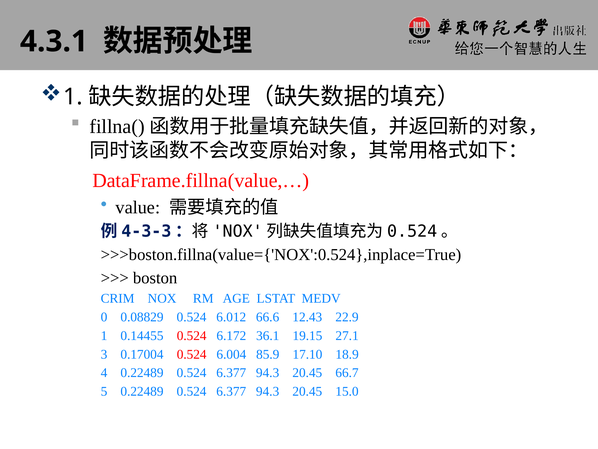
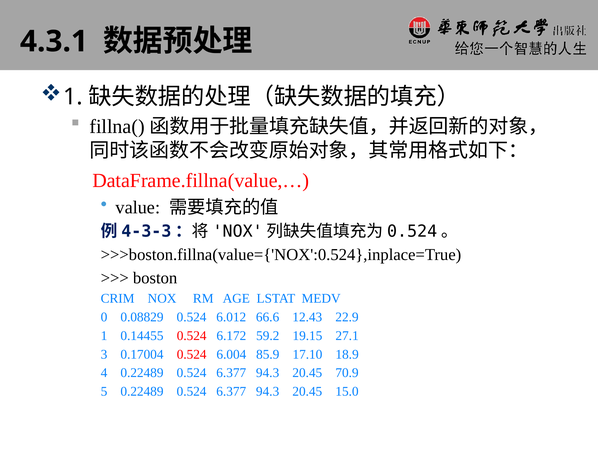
36.1: 36.1 -> 59.2
66.7: 66.7 -> 70.9
